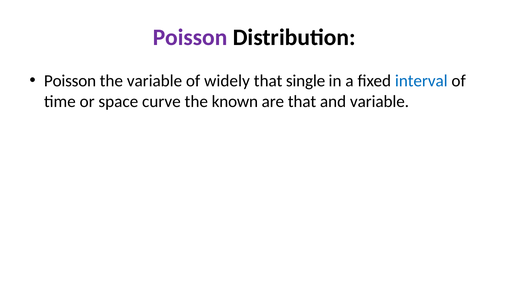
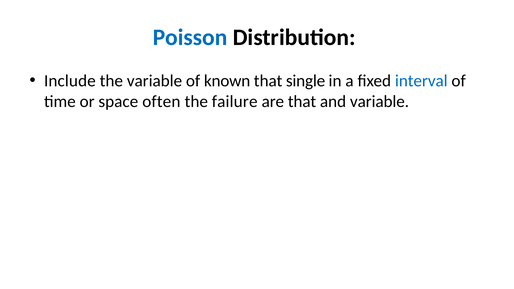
Poisson at (190, 37) colour: purple -> blue
Poisson at (70, 81): Poisson -> Include
widely: widely -> known
curve: curve -> often
known: known -> failure
